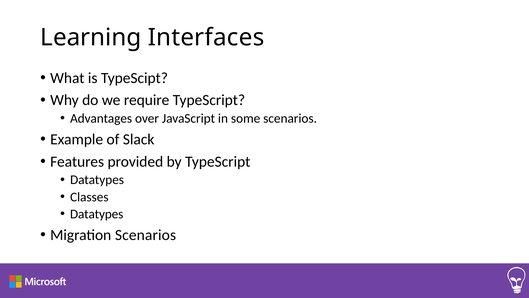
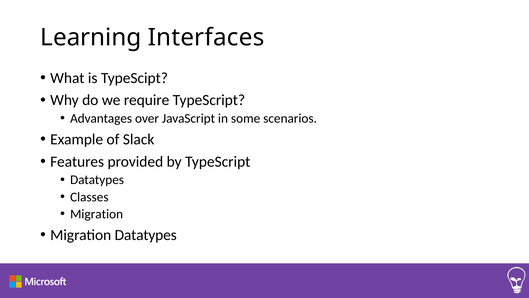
Datatypes at (97, 214): Datatypes -> Migration
Migration Scenarios: Scenarios -> Datatypes
